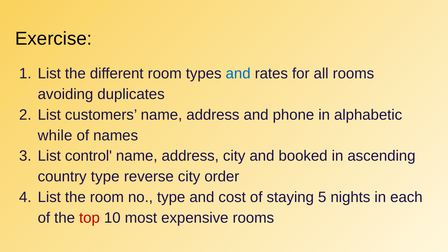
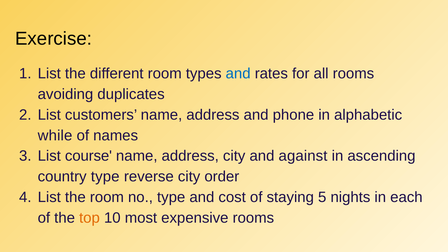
control: control -> course
booked: booked -> against
top colour: red -> orange
